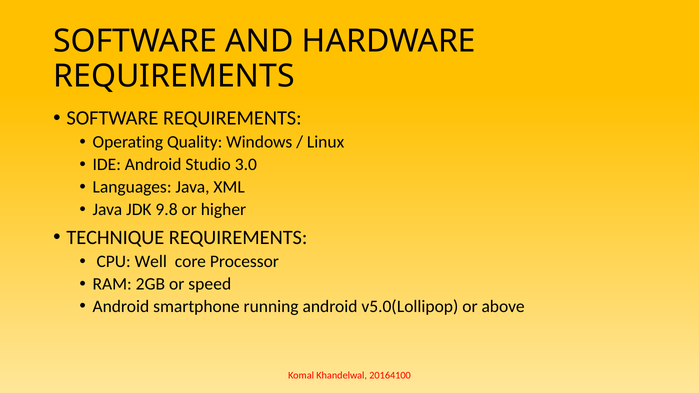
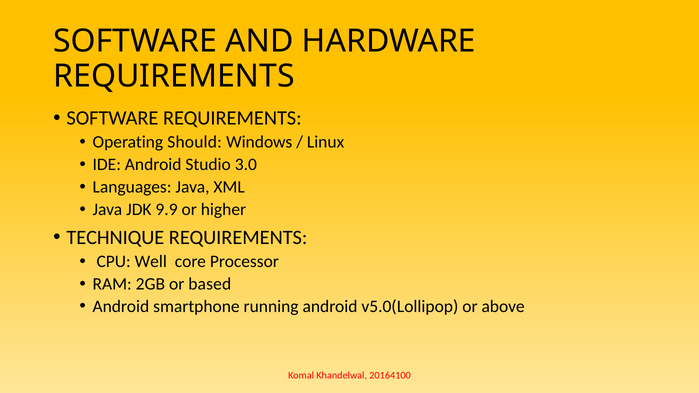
Quality: Quality -> Should
9.8: 9.8 -> 9.9
speed: speed -> based
